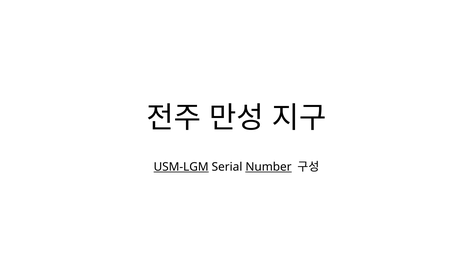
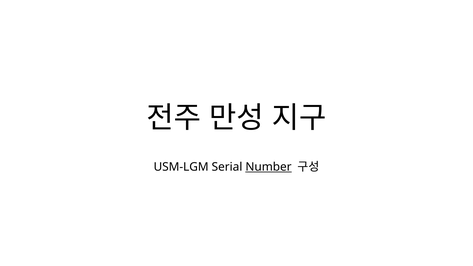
USM-LGM underline: present -> none
